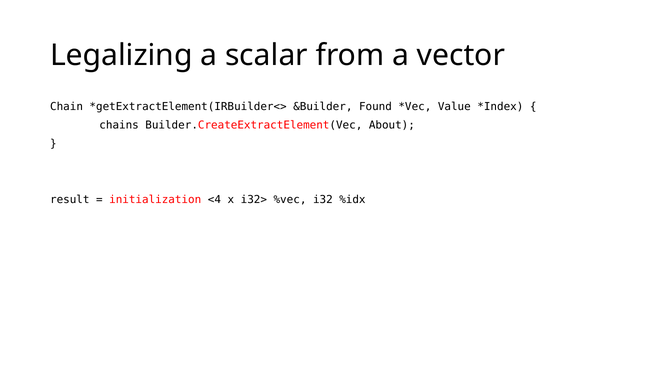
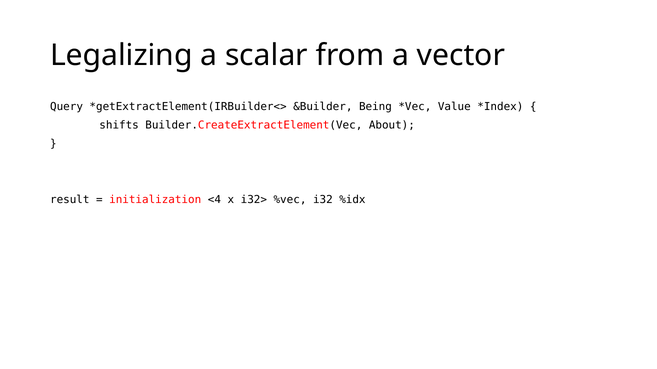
Chain: Chain -> Query
Found: Found -> Being
chains: chains -> shifts
